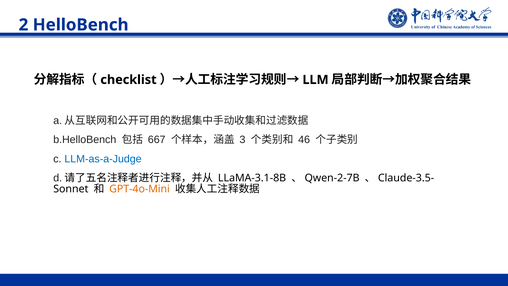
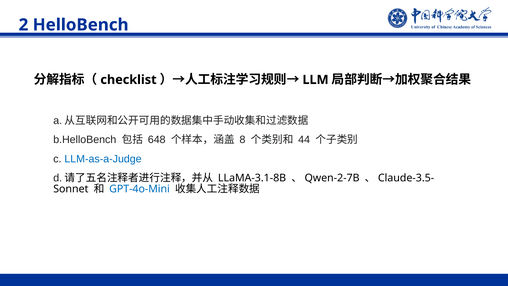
667: 667 -> 648
3: 3 -> 8
46: 46 -> 44
GPT-4o-Mini colour: orange -> blue
